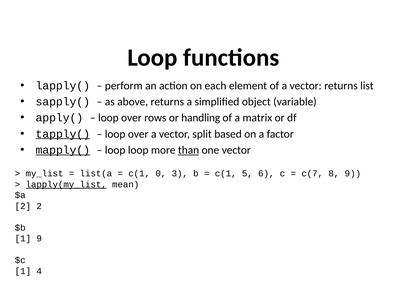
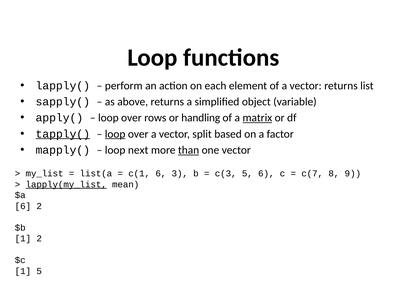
matrix underline: none -> present
loop at (115, 134) underline: none -> present
mapply( underline: present -> none
loop loop: loop -> next
c(1 0: 0 -> 6
c(1 at (226, 174): c(1 -> c(3
2 at (23, 206): 2 -> 6
1 9: 9 -> 2
1 4: 4 -> 5
